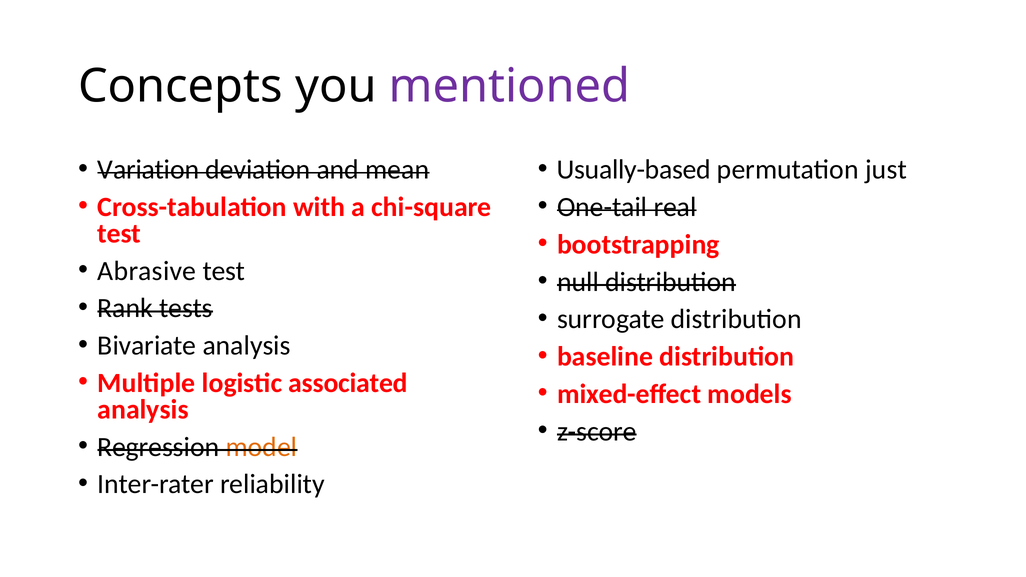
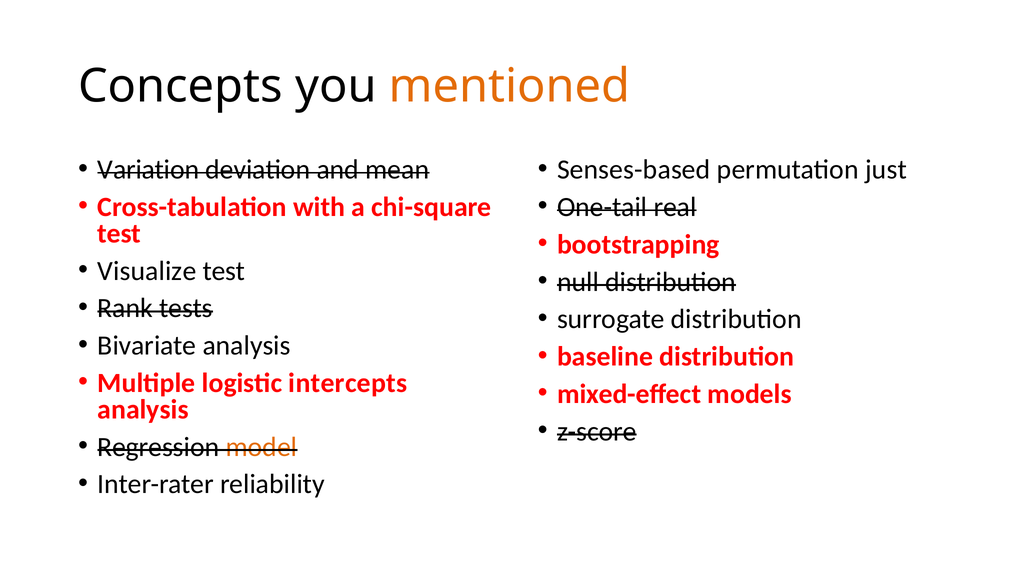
mentioned colour: purple -> orange
Usually-based: Usually-based -> Senses-based
Abrasive: Abrasive -> Visualize
associated: associated -> intercepts
